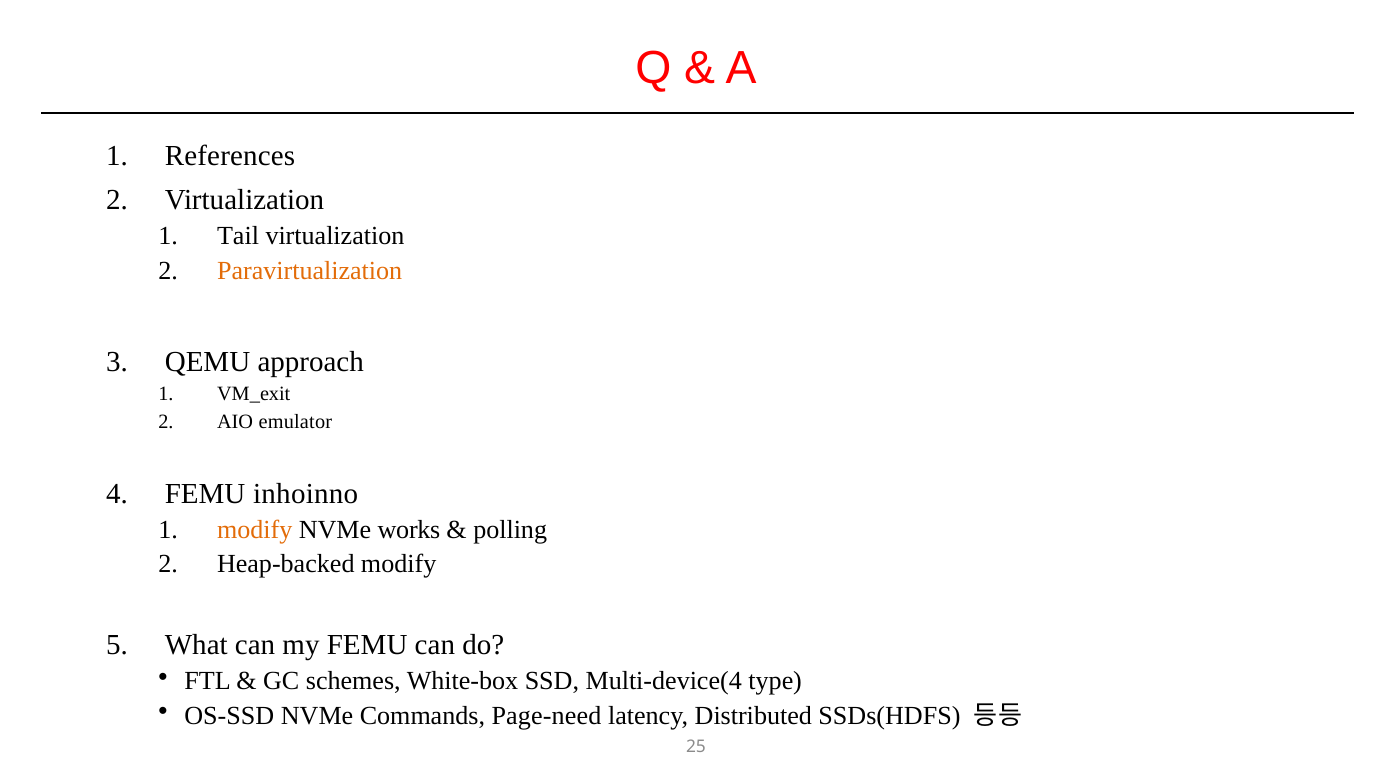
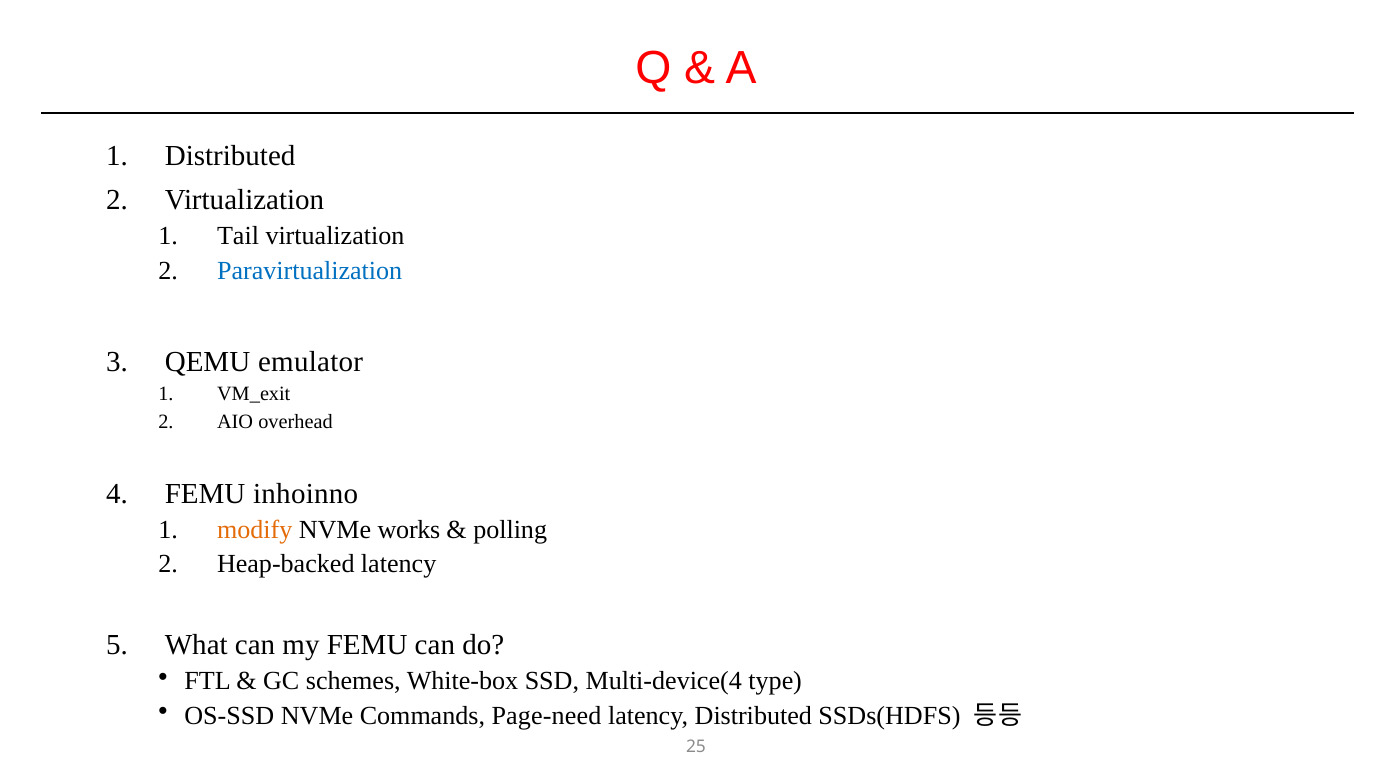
References at (230, 156): References -> Distributed
Paravirtualization colour: orange -> blue
approach: approach -> emulator
emulator: emulator -> overhead
Heap-backed modify: modify -> latency
